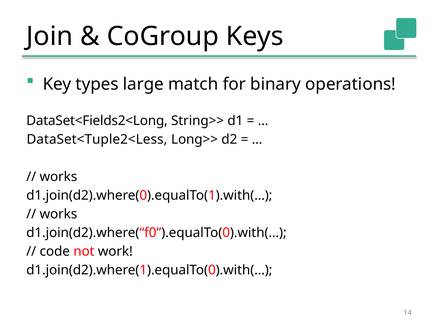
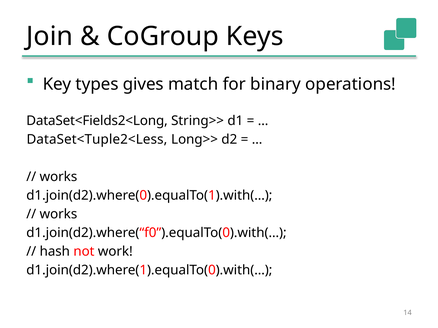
large: large -> gives
code: code -> hash
